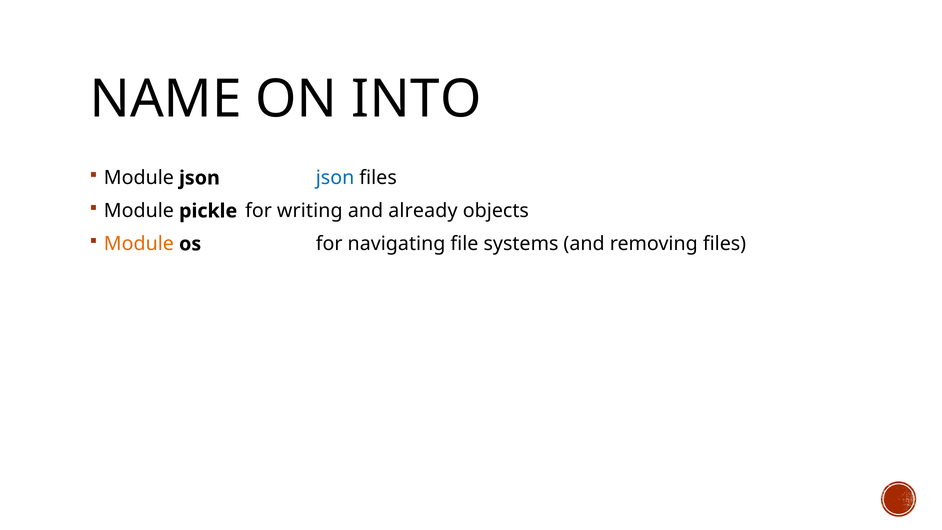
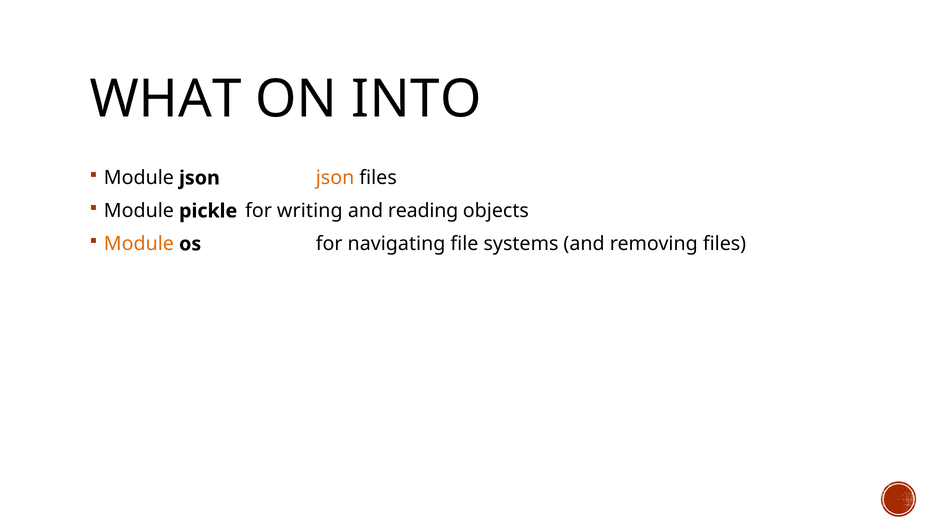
NAME: NAME -> WHAT
json at (335, 178) colour: blue -> orange
already: already -> reading
